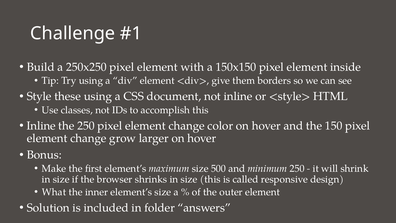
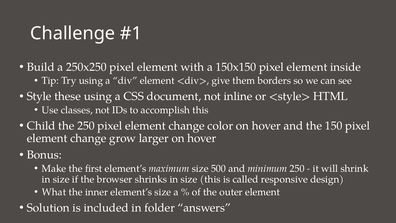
Inline at (41, 126): Inline -> Child
